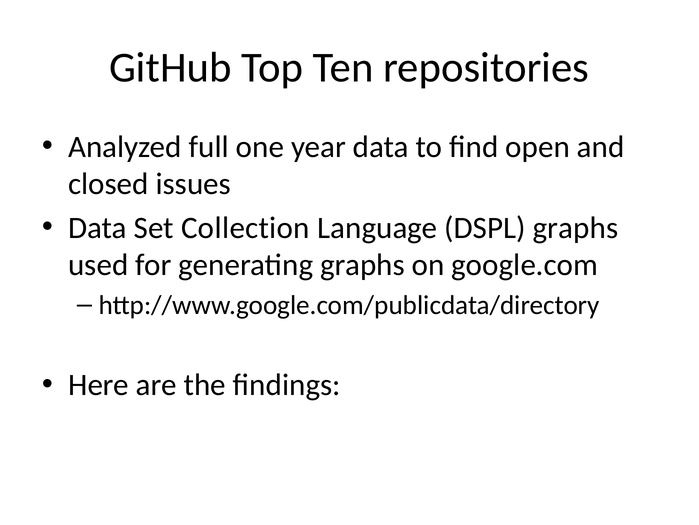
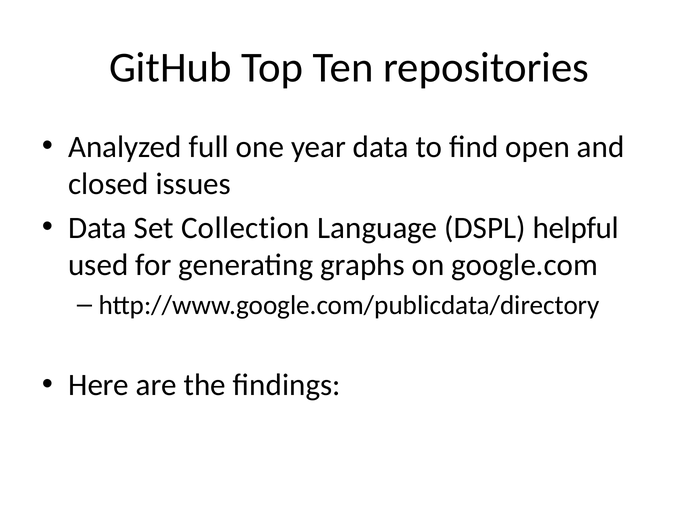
DSPL graphs: graphs -> helpful
